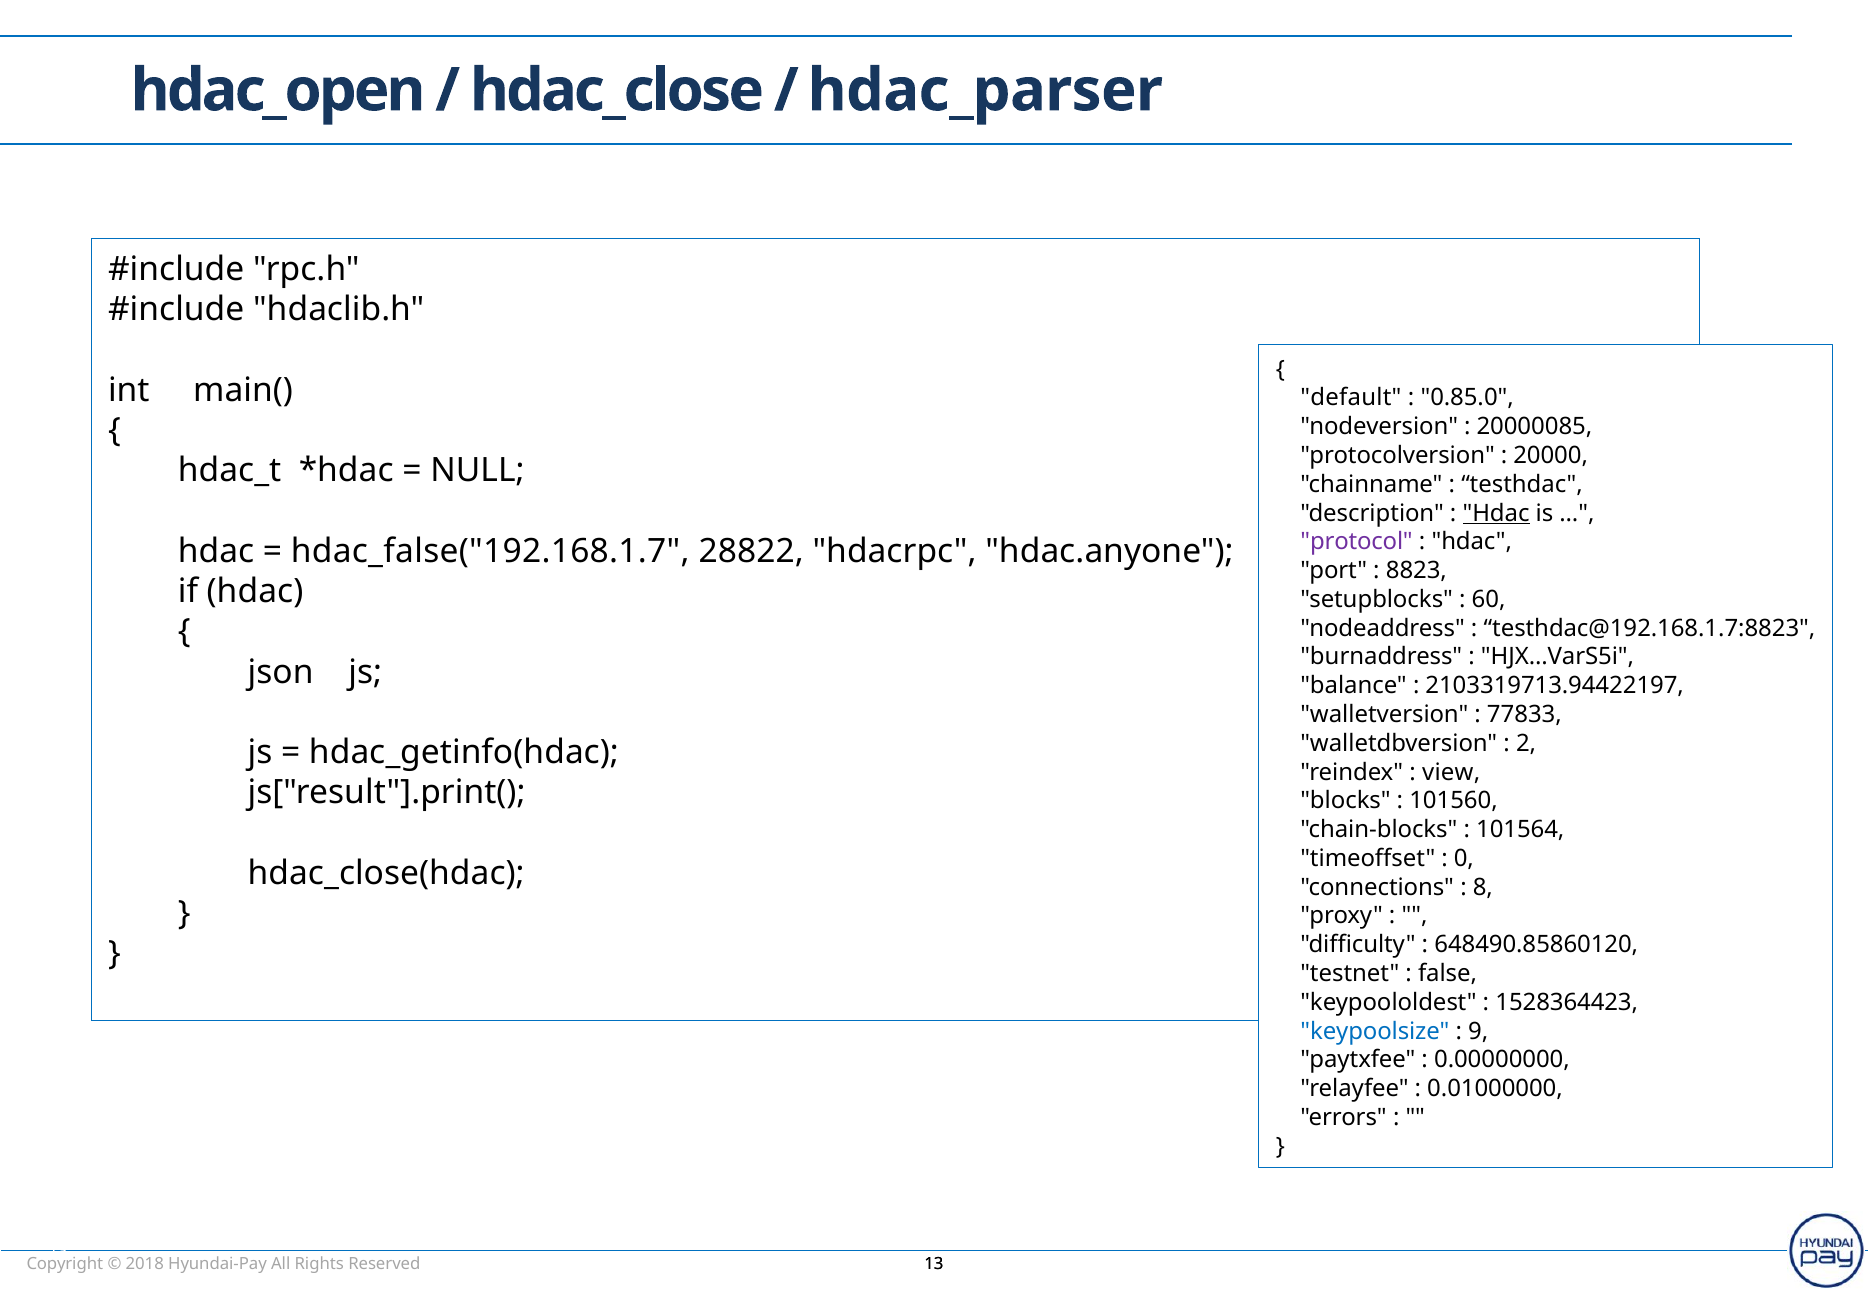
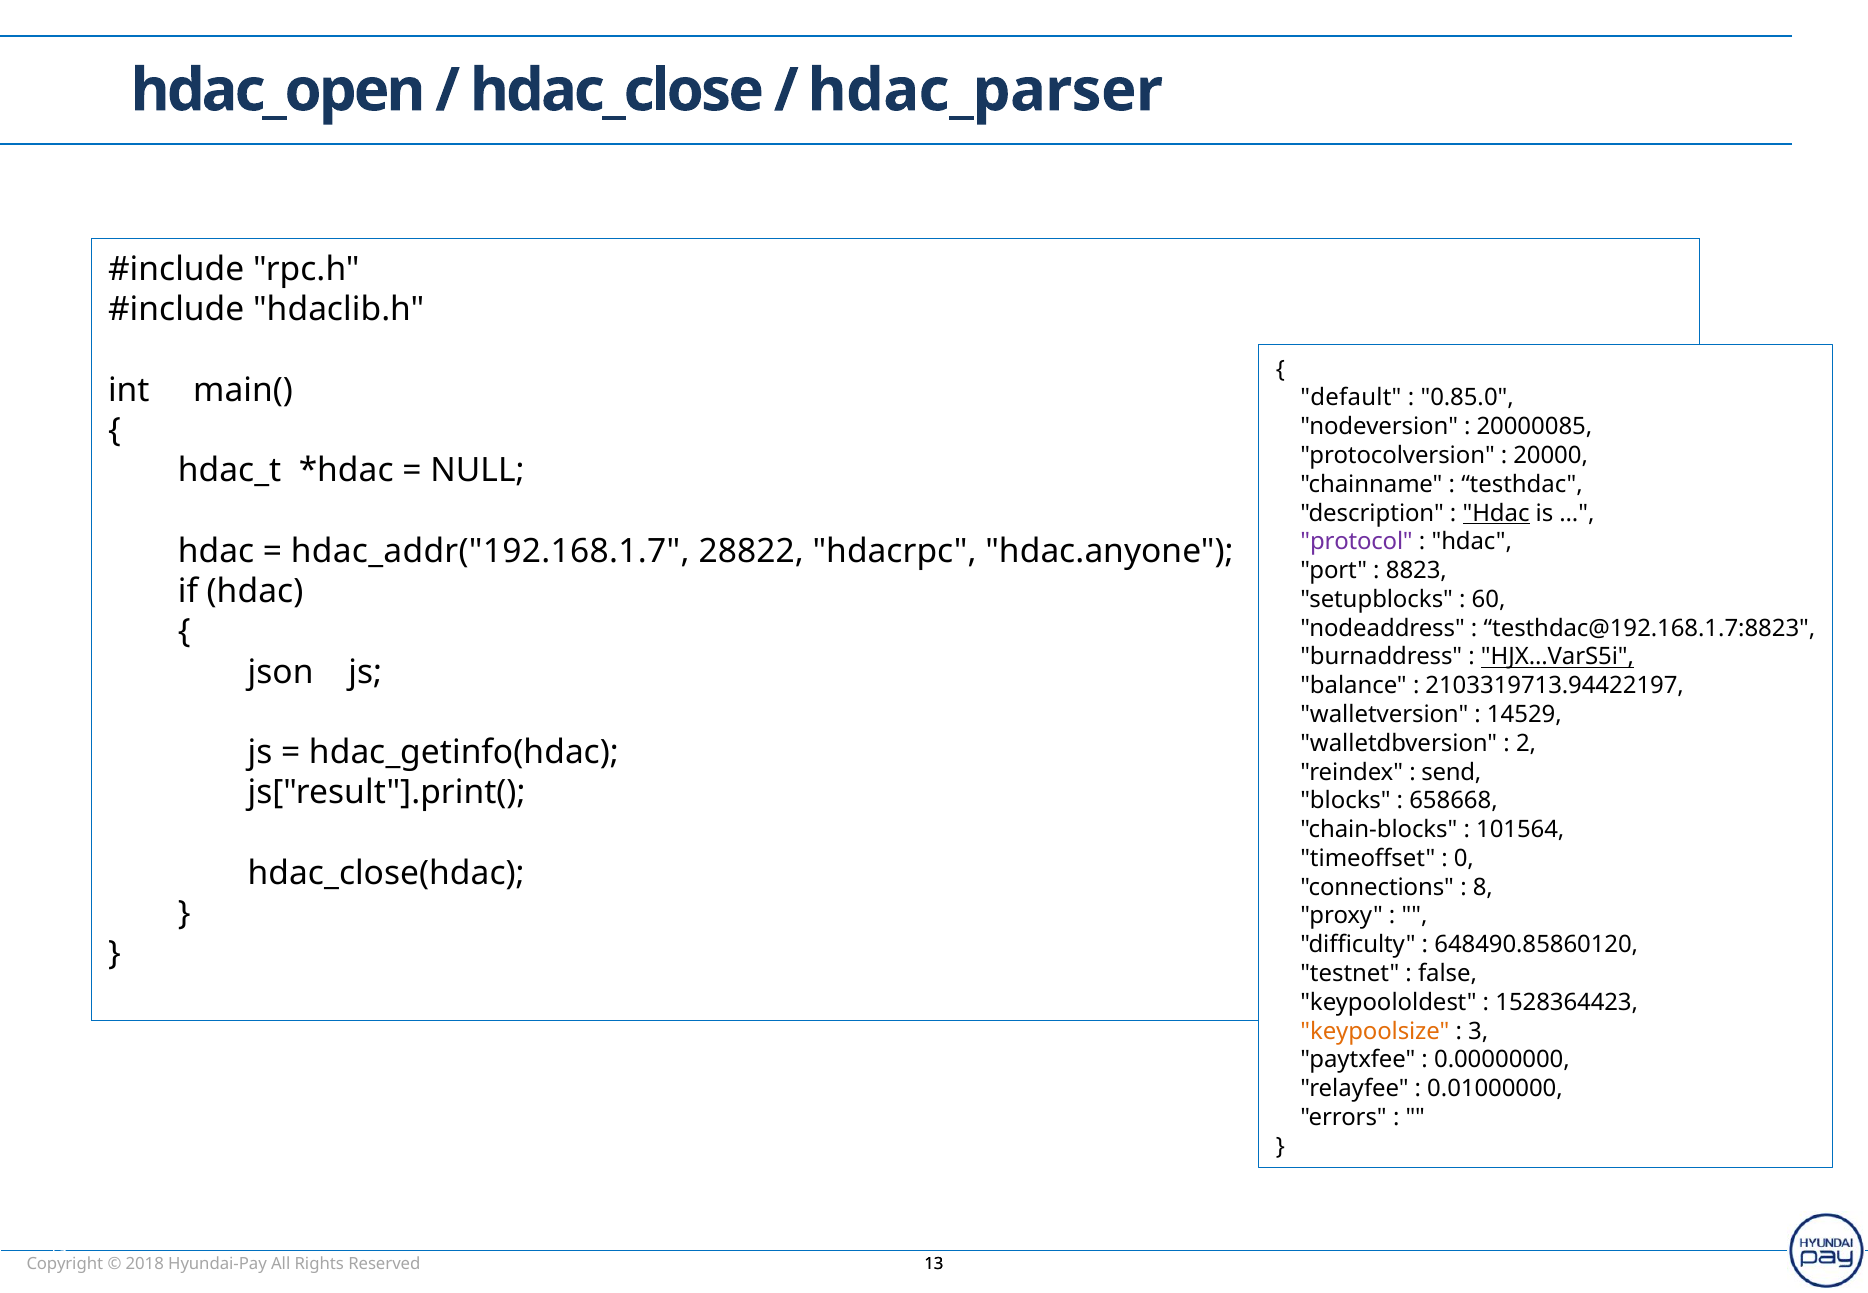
hdac_false("192.168.1.7: hdac_false("192.168.1.7 -> hdac_addr("192.168.1.7
HJX…VarS5i underline: none -> present
77833: 77833 -> 14529
view: view -> send
101560: 101560 -> 658668
keypoolsize colour: blue -> orange
9: 9 -> 3
